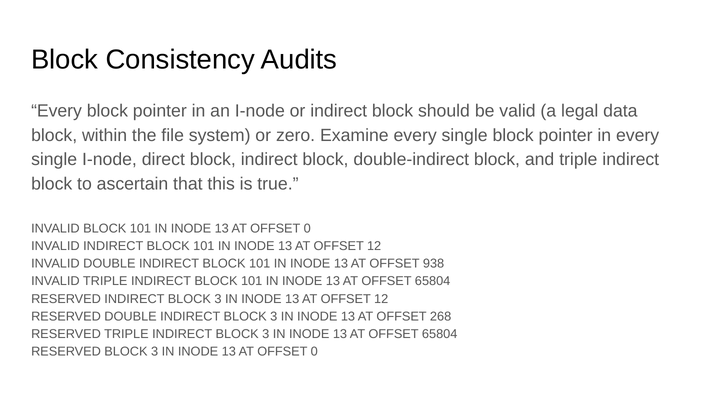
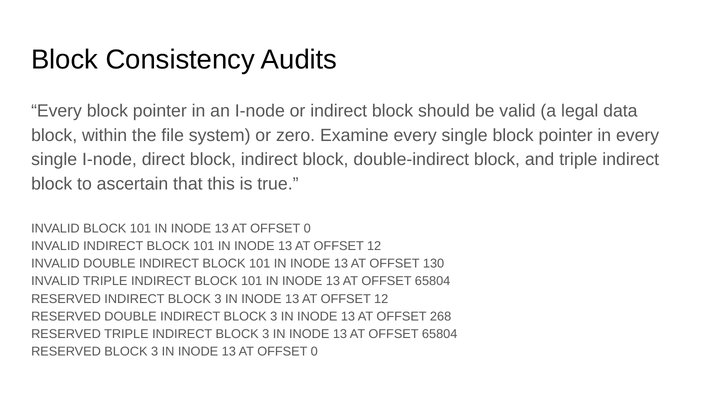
938: 938 -> 130
